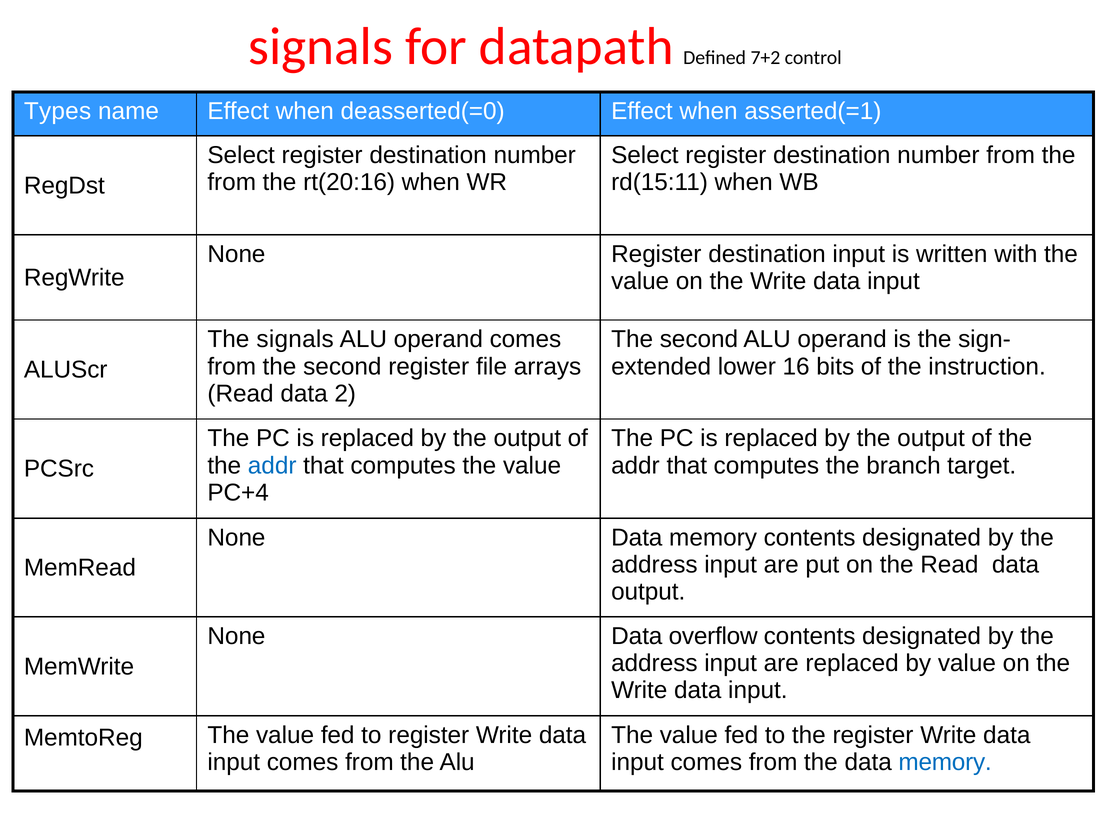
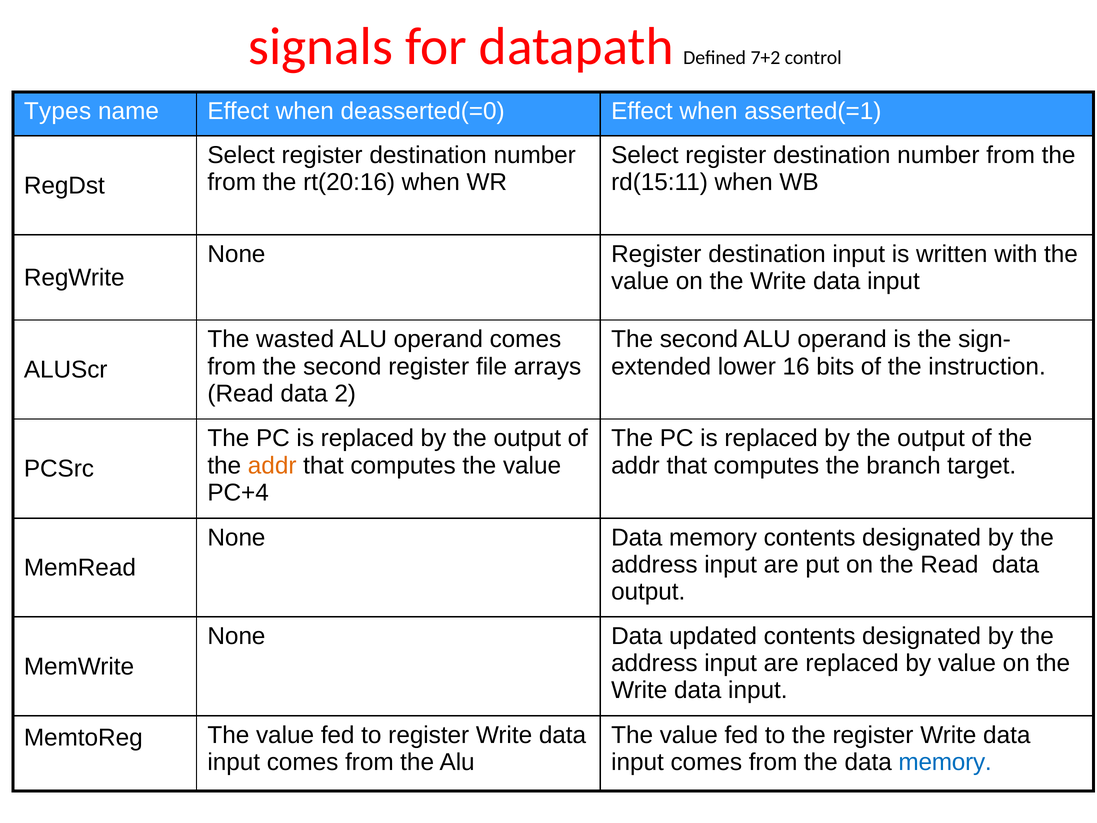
The signals: signals -> wasted
addr at (272, 465) colour: blue -> orange
overflow: overflow -> updated
